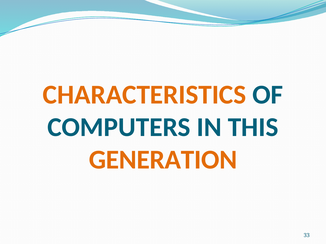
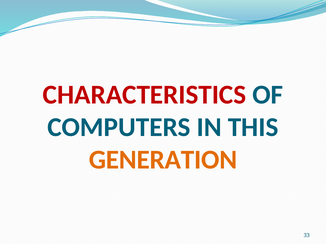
CHARACTERISTICS colour: orange -> red
